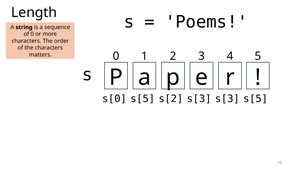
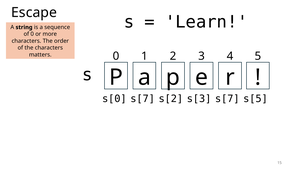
Length: Length -> Escape
Poems: Poems -> Learn
s[0 s[5: s[5 -> s[7
s[3 s[3: s[3 -> s[7
